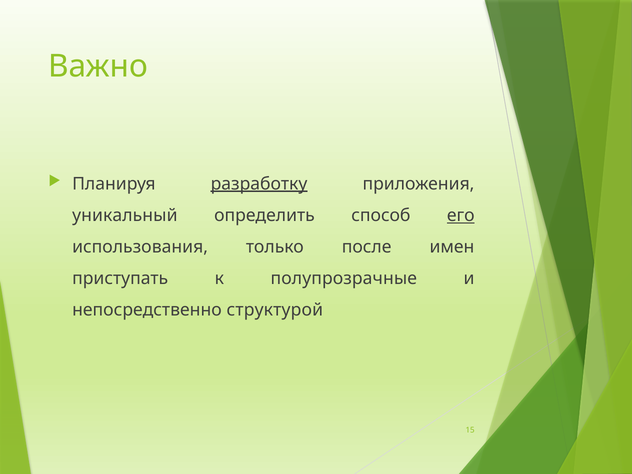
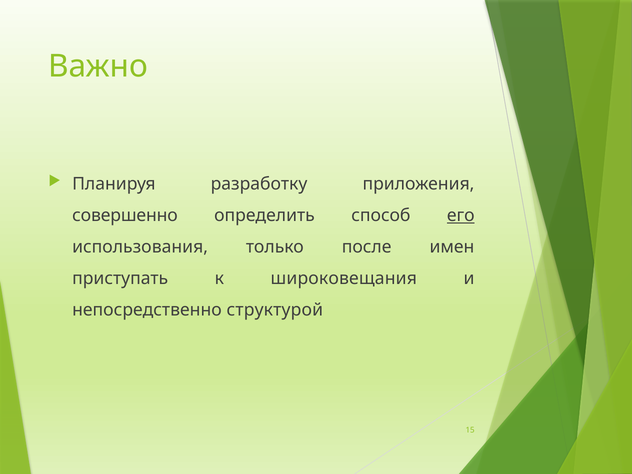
разработку underline: present -> none
уникальный: уникальный -> совершенно
полупрозрачные: полупрозрачные -> широковещания
